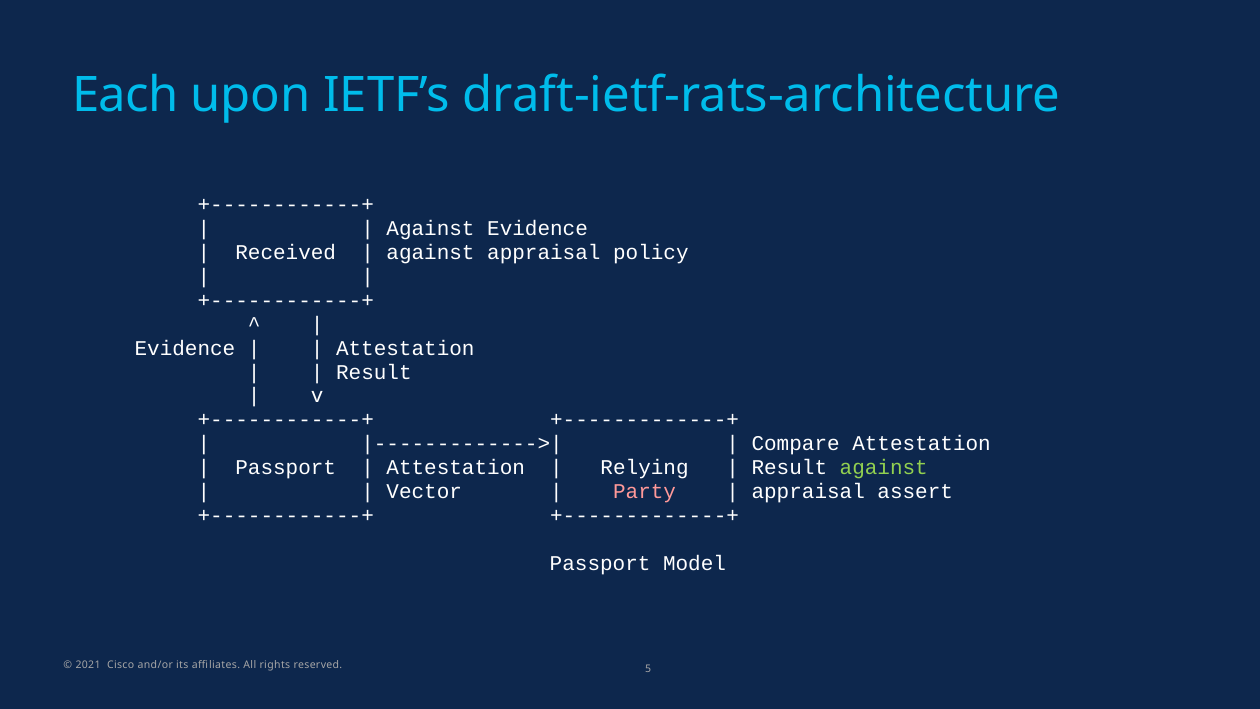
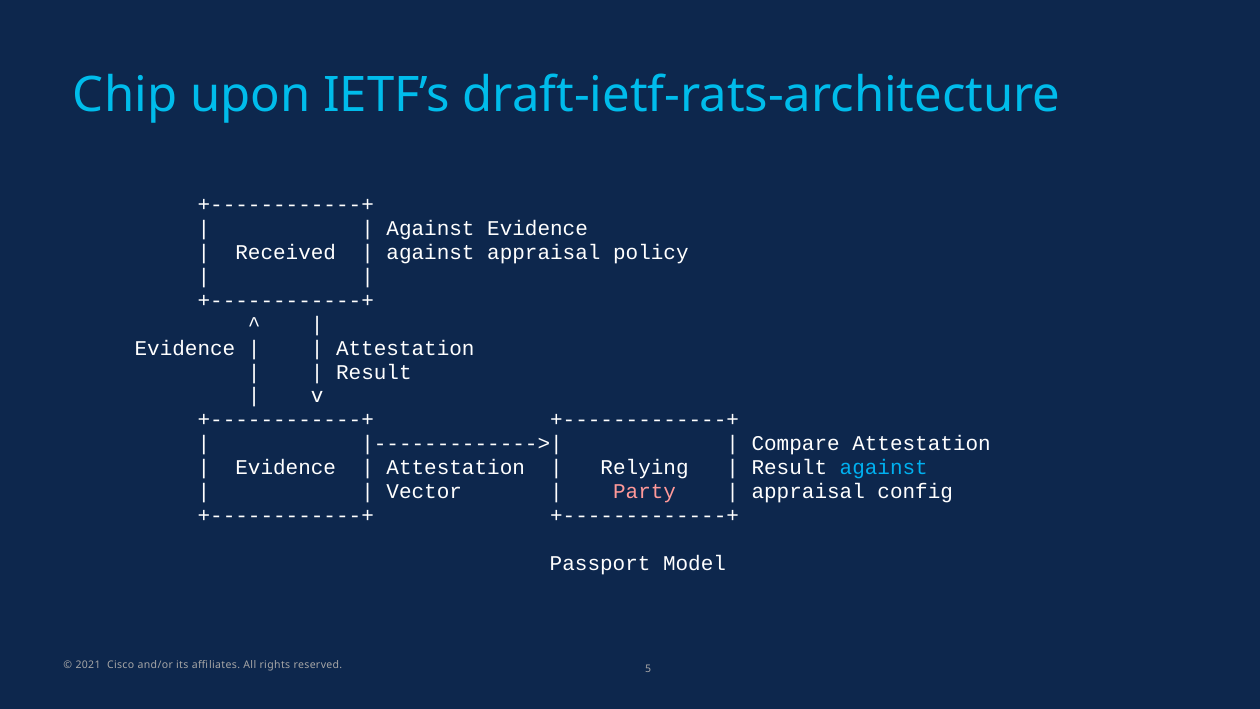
Each: Each -> Chip
Passport at (286, 468): Passport -> Evidence
against at (884, 468) colour: light green -> light blue
assert: assert -> config
